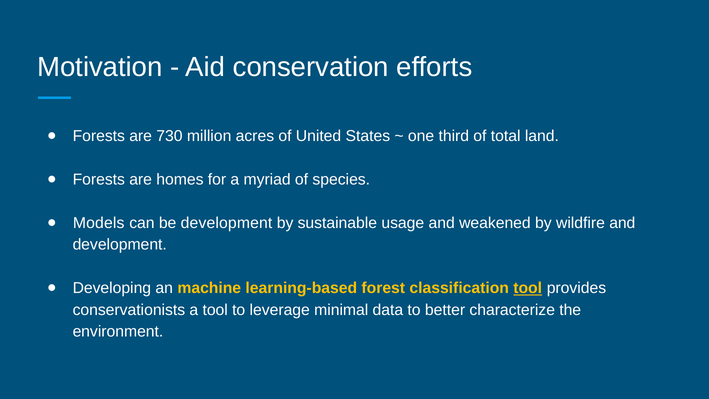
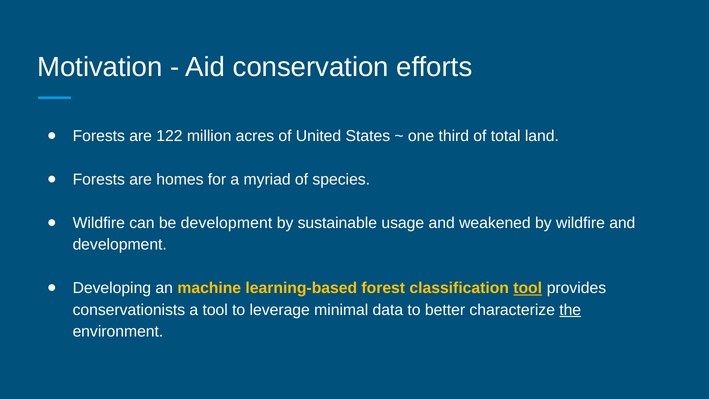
730: 730 -> 122
Models at (99, 223): Models -> Wildfire
the underline: none -> present
